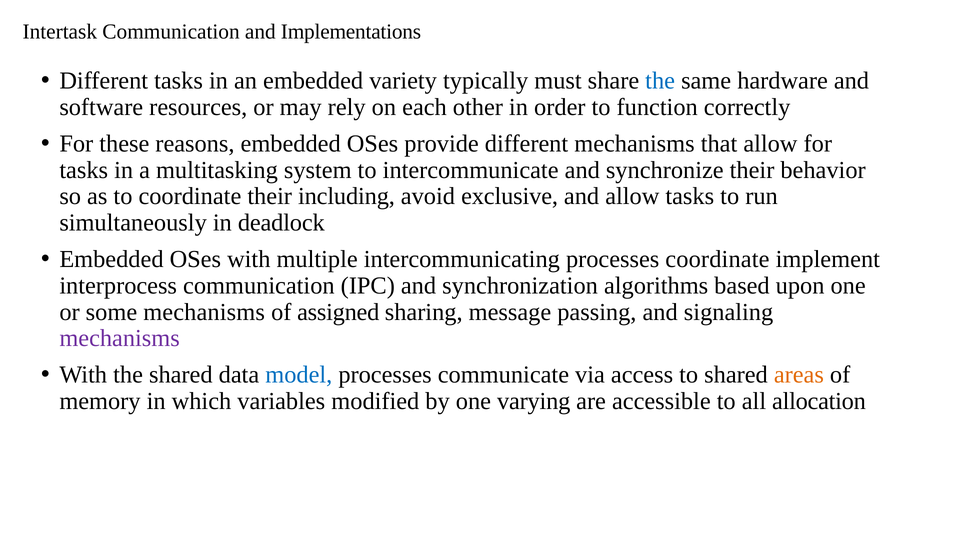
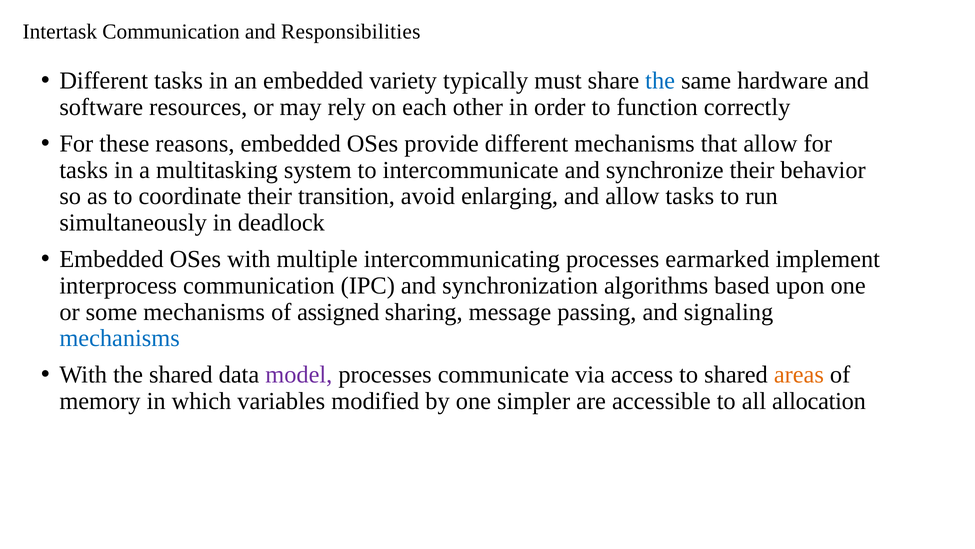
Implementations: Implementations -> Responsibilities
including: including -> transition
exclusive: exclusive -> enlarging
processes coordinate: coordinate -> earmarked
mechanisms at (120, 338) colour: purple -> blue
model colour: blue -> purple
varying: varying -> simpler
